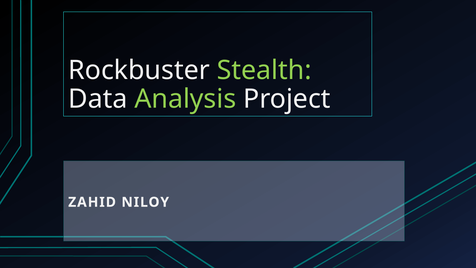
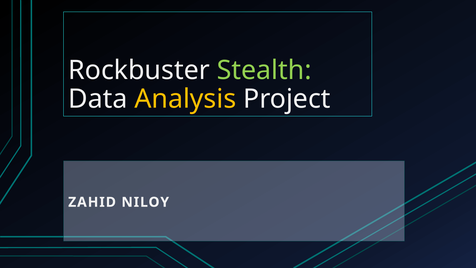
Analysis colour: light green -> yellow
